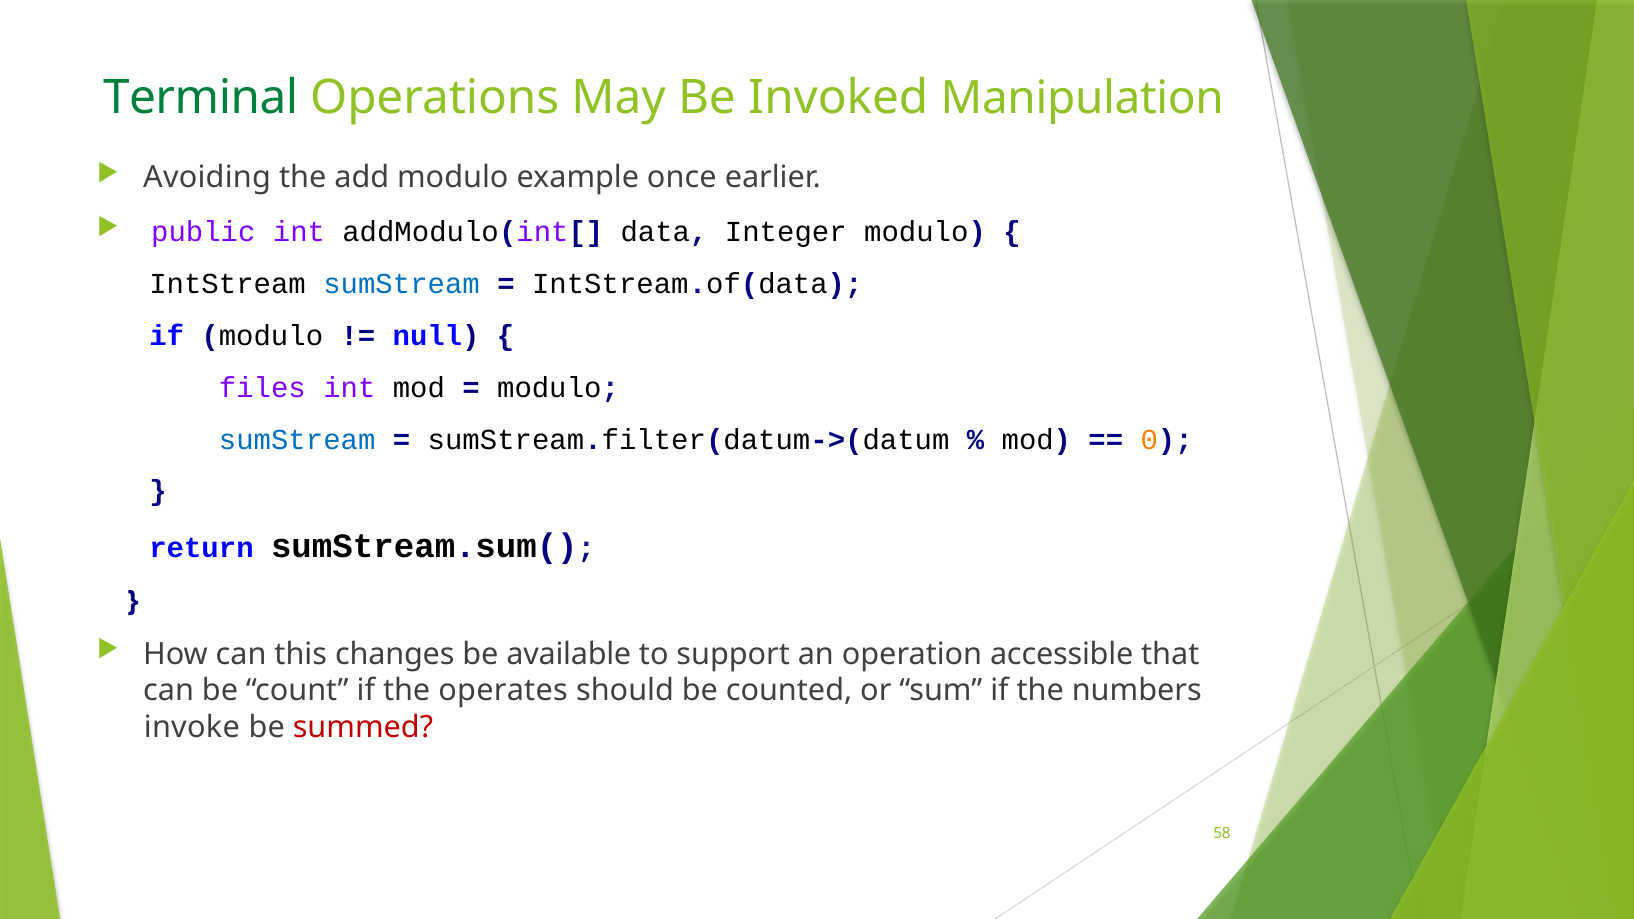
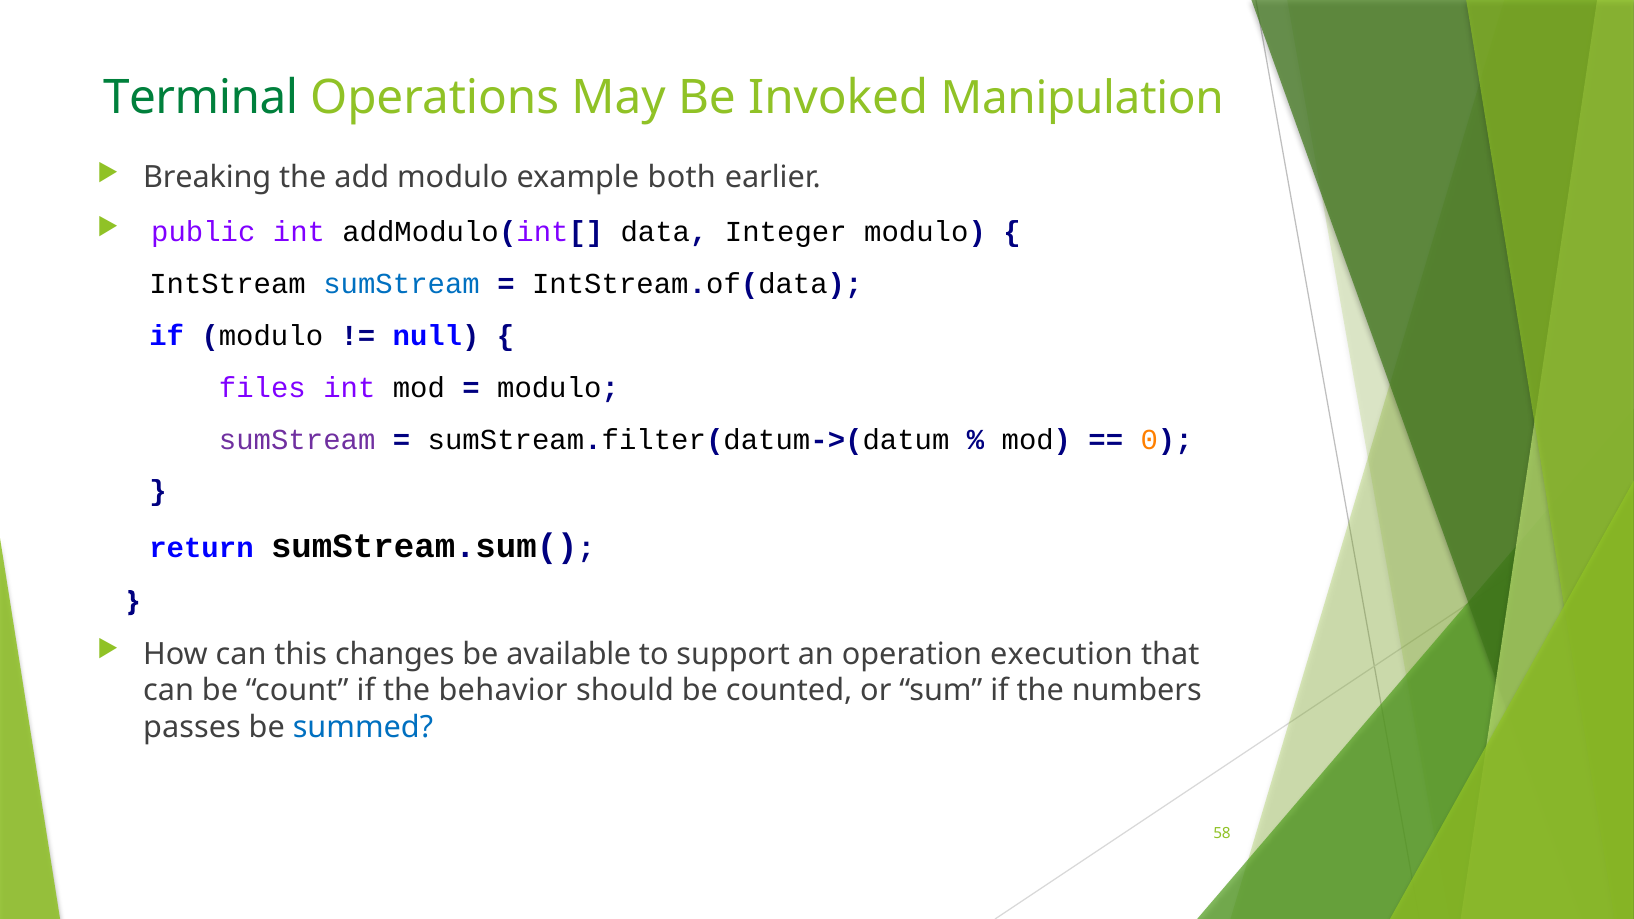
Avoiding: Avoiding -> Breaking
once: once -> both
sumStream at (297, 440) colour: blue -> purple
accessible: accessible -> execution
operates: operates -> behavior
invoke: invoke -> passes
summed colour: red -> blue
